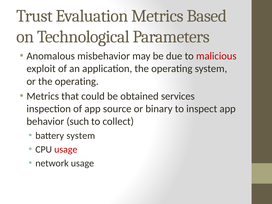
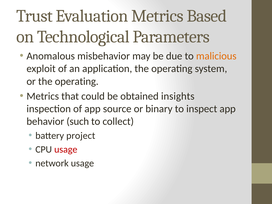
malicious colour: red -> orange
services: services -> insights
battery system: system -> project
